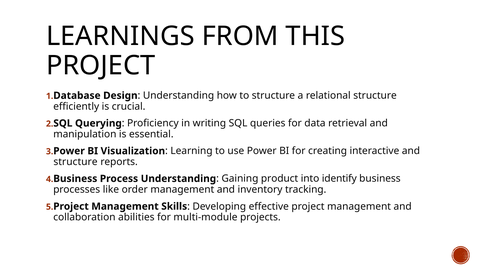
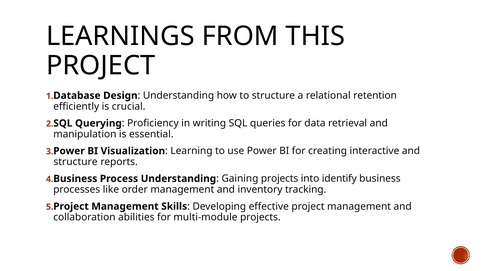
relational structure: structure -> retention
Gaining product: product -> projects
